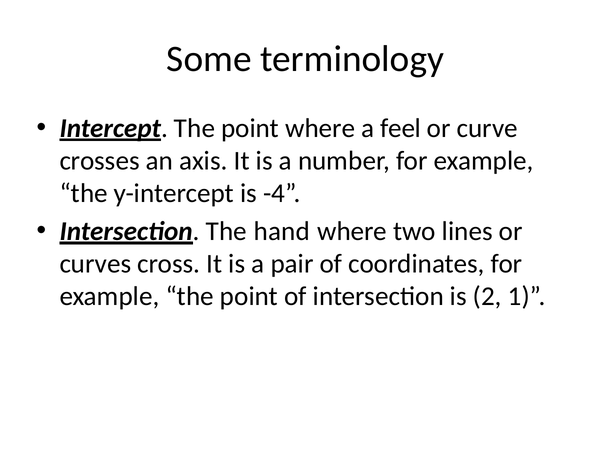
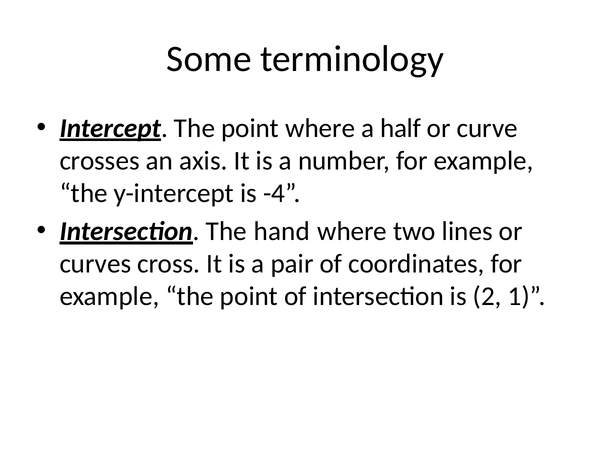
feel: feel -> half
